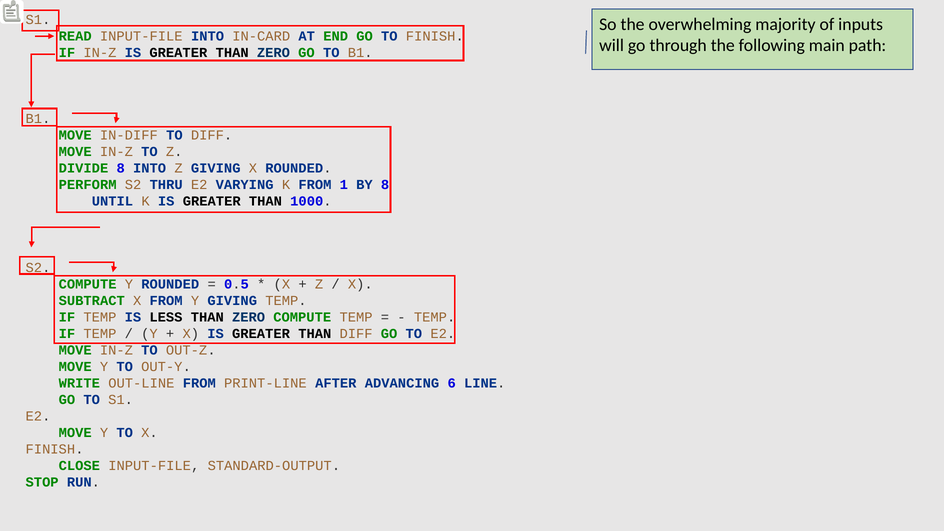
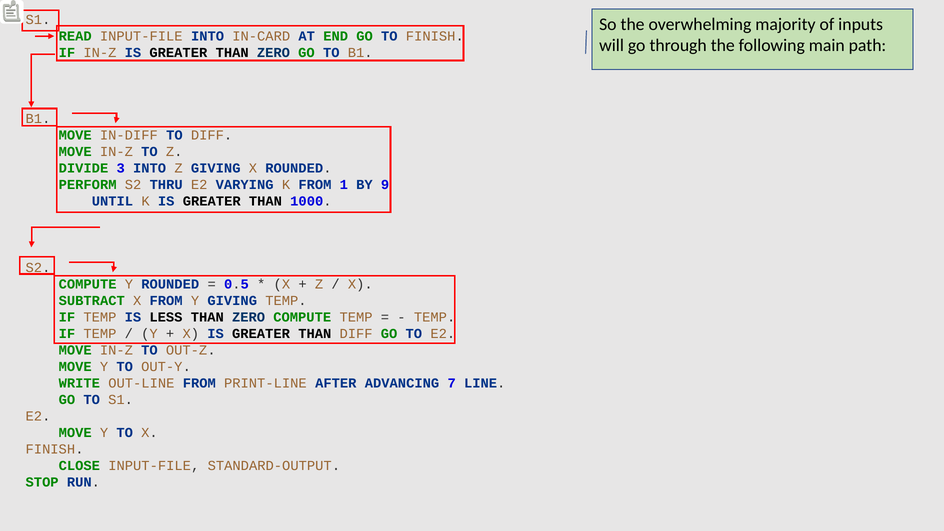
DIVIDE 8: 8 -> 3
BY 8: 8 -> 9
6: 6 -> 7
